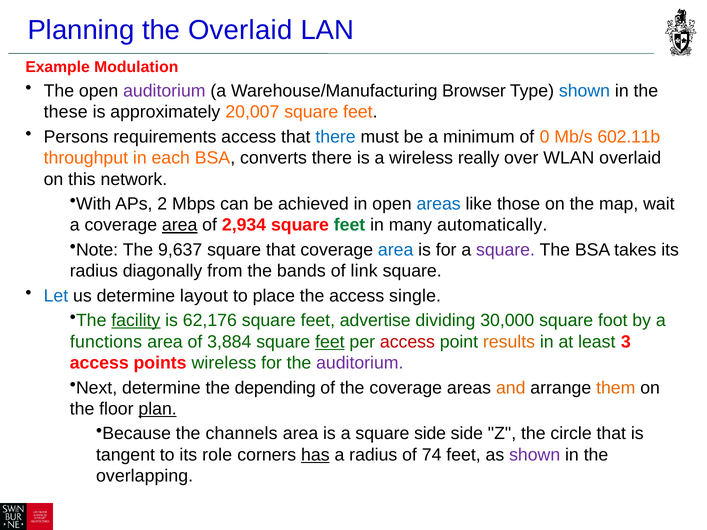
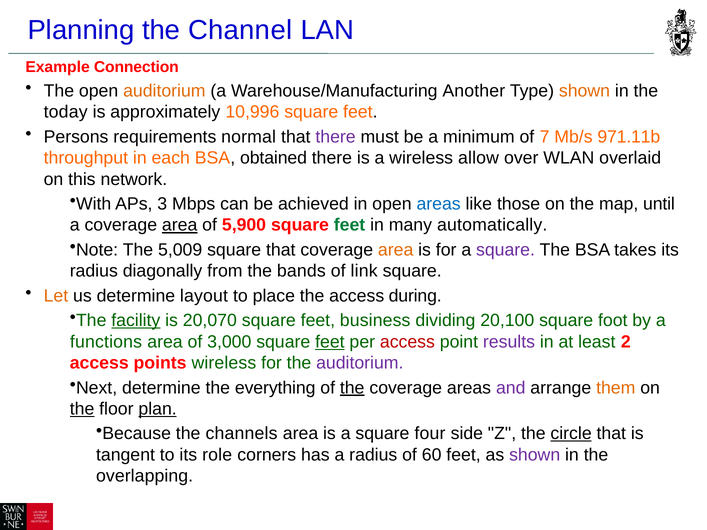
the Overlaid: Overlaid -> Channel
Modulation: Modulation -> Connection
auditorium at (164, 91) colour: purple -> orange
Browser: Browser -> Another
shown at (584, 91) colour: blue -> orange
these: these -> today
20,007: 20,007 -> 10,996
requirements access: access -> normal
there at (336, 137) colour: blue -> purple
0: 0 -> 7
602.11b: 602.11b -> 971.11b
converts: converts -> obtained
really: really -> allow
2: 2 -> 3
wait: wait -> until
2,934: 2,934 -> 5,900
9,637: 9,637 -> 5,009
area at (396, 250) colour: blue -> orange
Let colour: blue -> orange
single: single -> during
62,176: 62,176 -> 20,070
advertise: advertise -> business
30,000: 30,000 -> 20,100
3,884: 3,884 -> 3,000
results colour: orange -> purple
3: 3 -> 2
depending: depending -> everything
the at (352, 388) underline: none -> present
and colour: orange -> purple
the at (82, 409) underline: none -> present
square side: side -> four
circle underline: none -> present
has underline: present -> none
74: 74 -> 60
